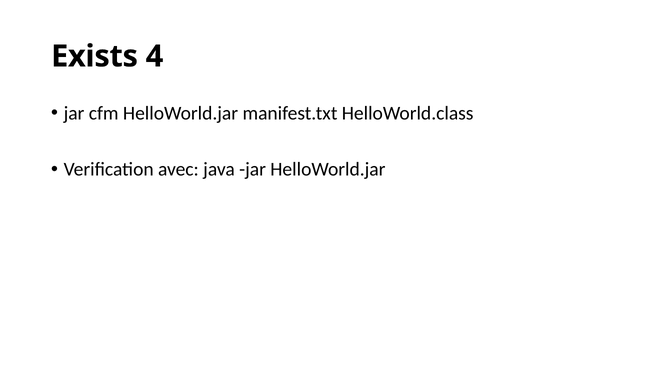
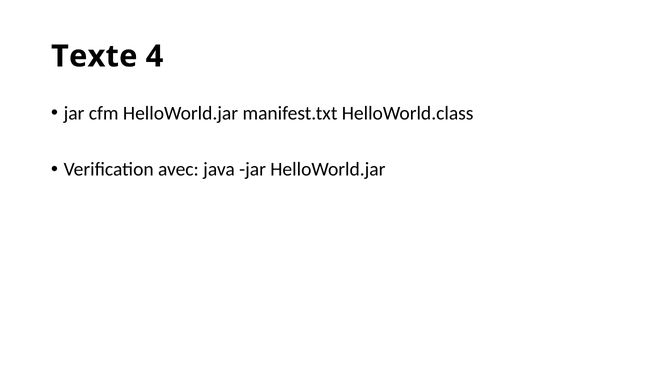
Exists: Exists -> Texte
